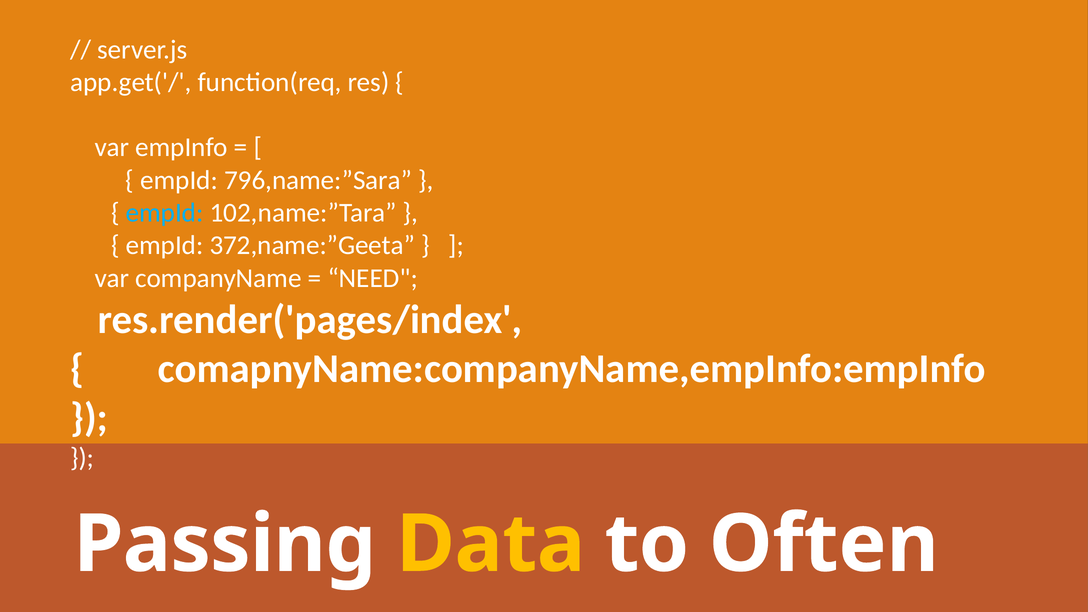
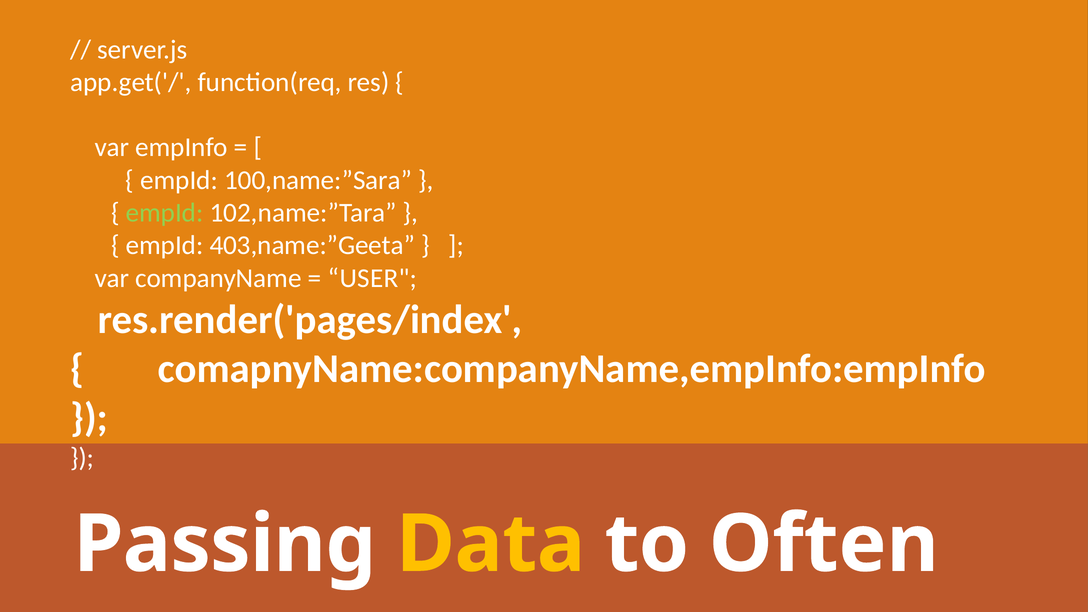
796,name:”Sara: 796,name:”Sara -> 100,name:”Sara
empId at (165, 213) colour: light blue -> light green
372,name:”Geeta: 372,name:”Geeta -> 403,name:”Geeta
NEED: NEED -> USER
